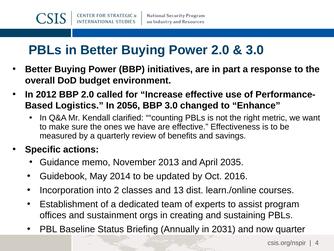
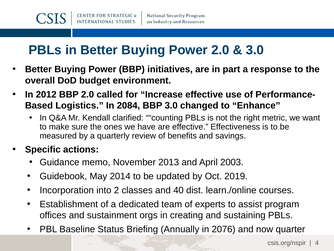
2056: 2056 -> 2084
2035: 2035 -> 2003
2016: 2016 -> 2019
13: 13 -> 40
2031: 2031 -> 2076
